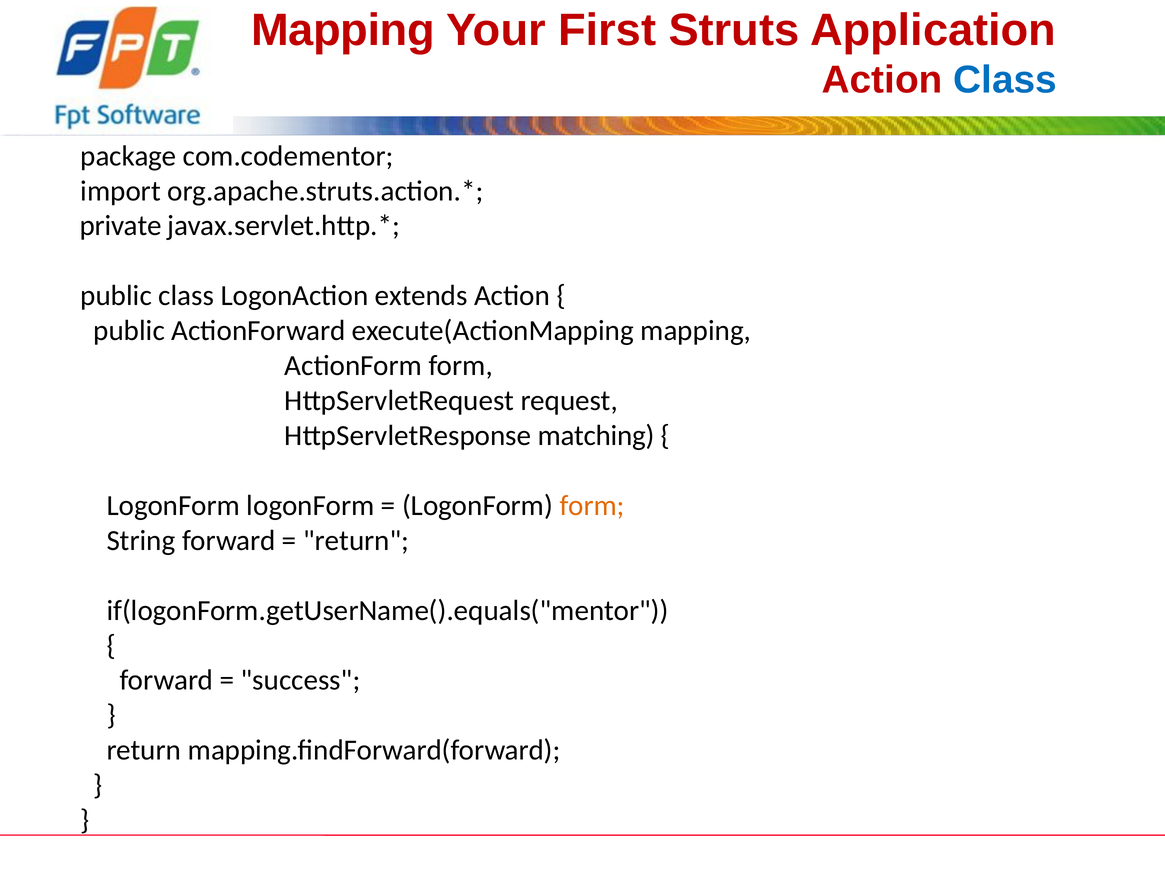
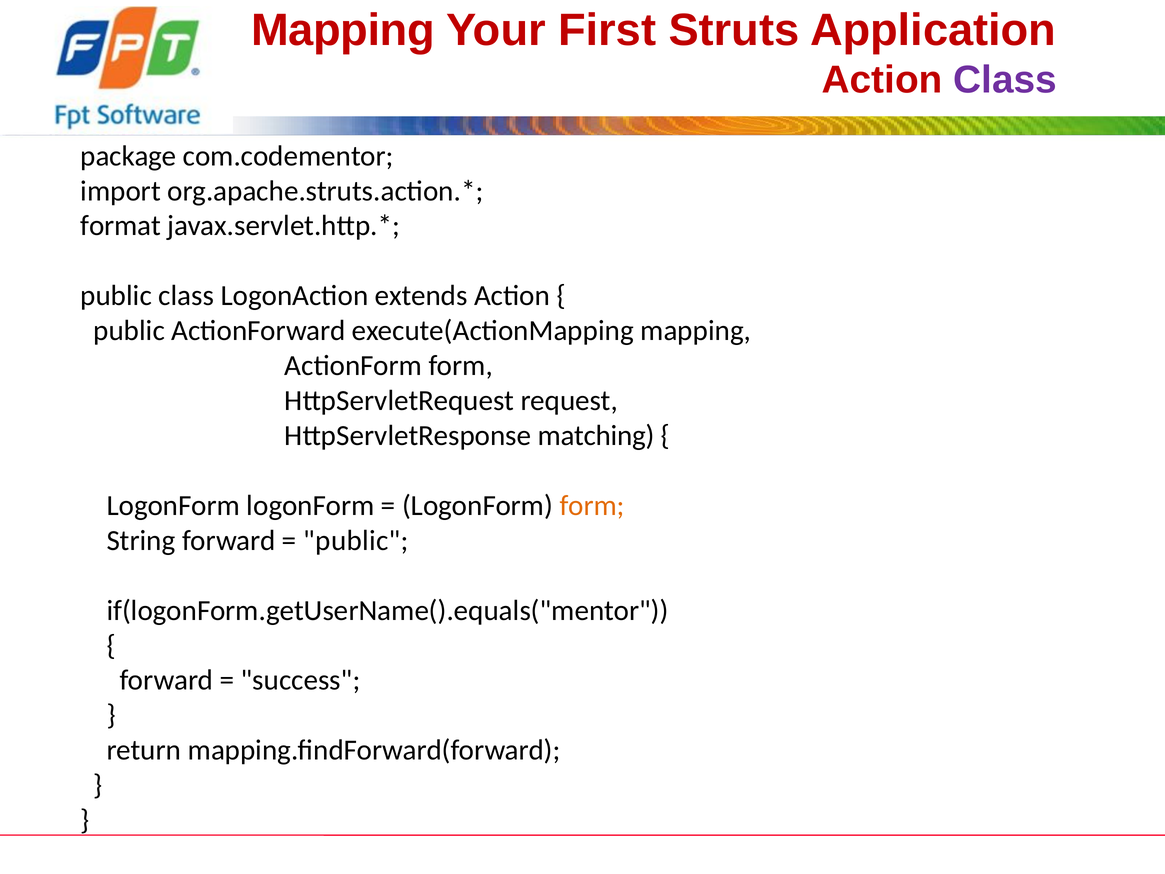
Class at (1005, 80) colour: blue -> purple
private: private -> format
return at (356, 540): return -> public
